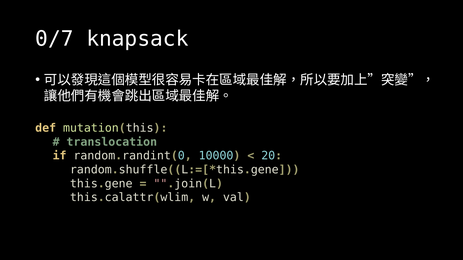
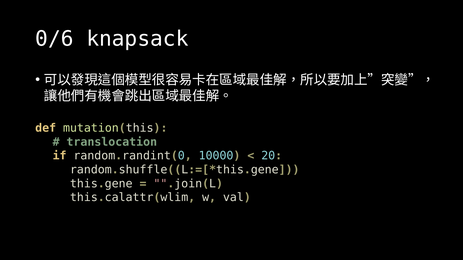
0/7: 0/7 -> 0/6
